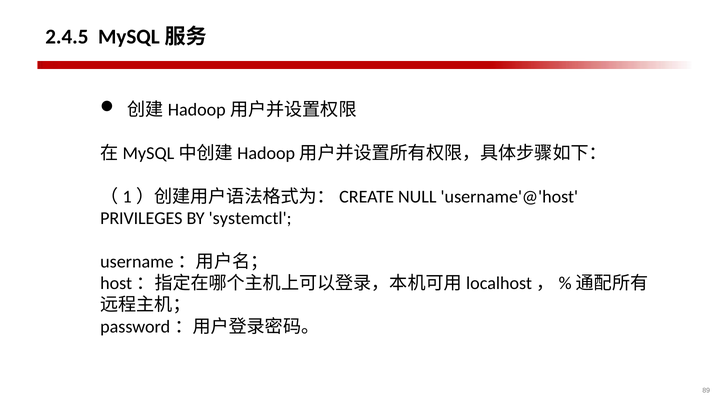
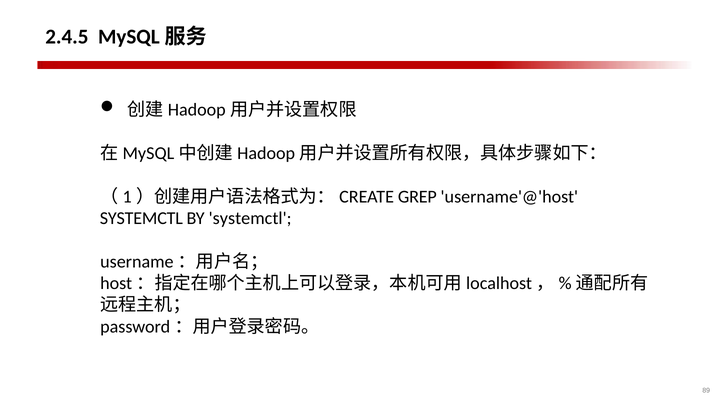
NULL: NULL -> GREP
PRIVILEGES at (141, 218): PRIVILEGES -> SYSTEMCTL
